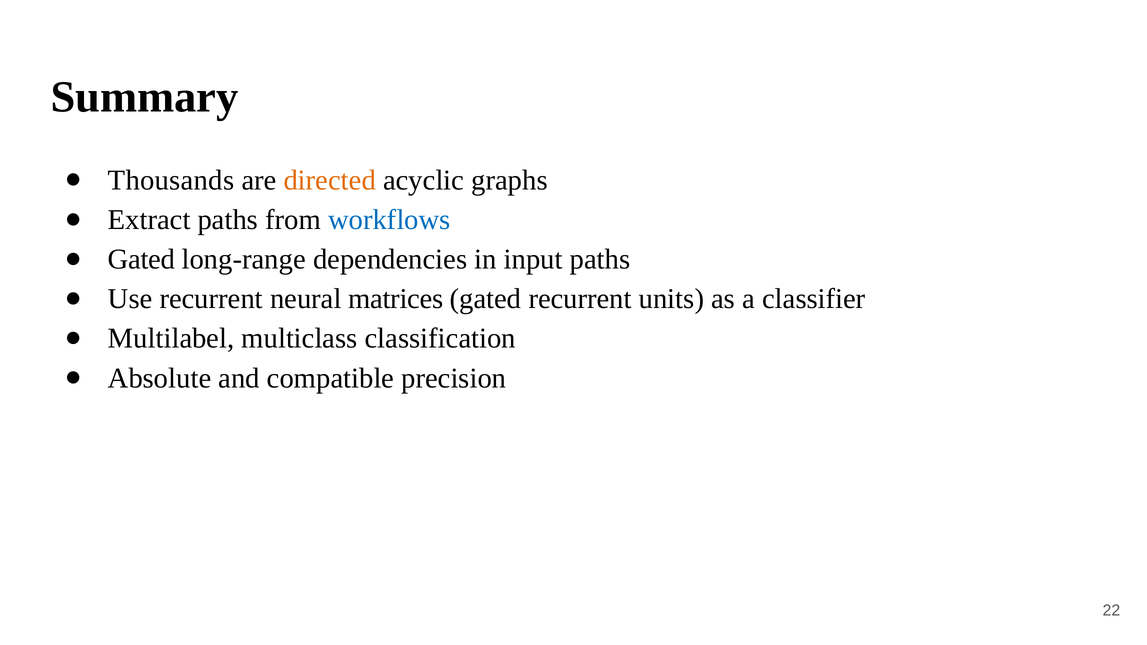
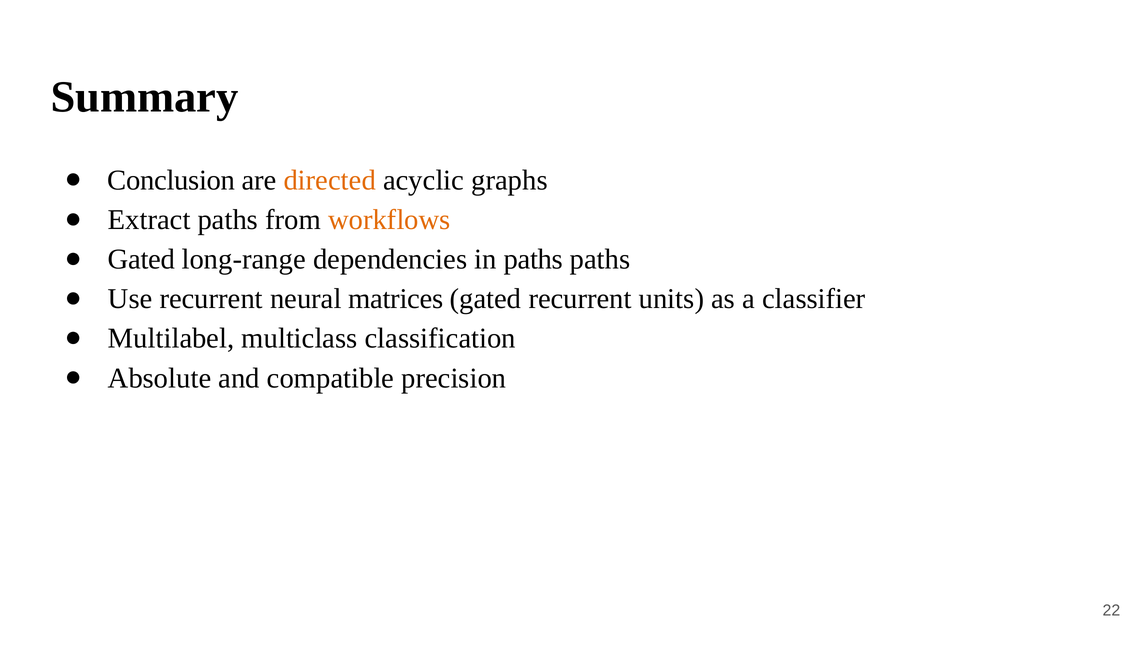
Thousands: Thousands -> Conclusion
workflows colour: blue -> orange
in input: input -> paths
